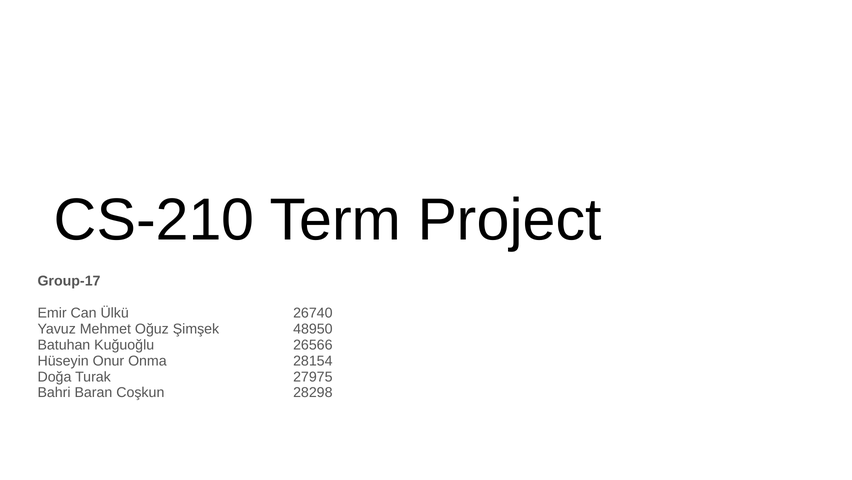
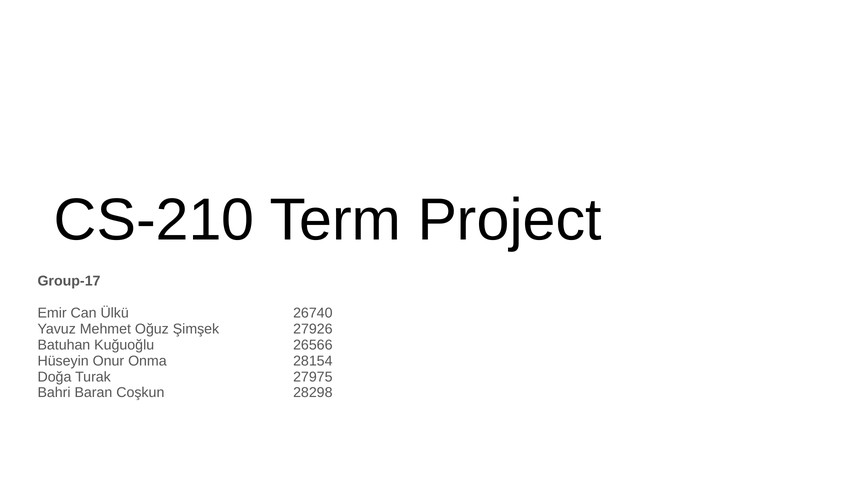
48950: 48950 -> 27926
